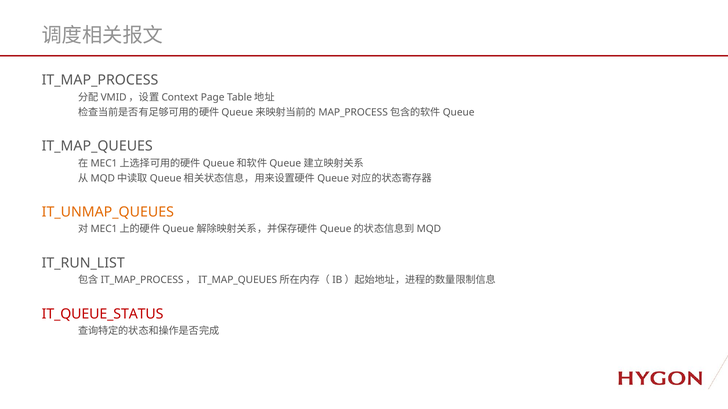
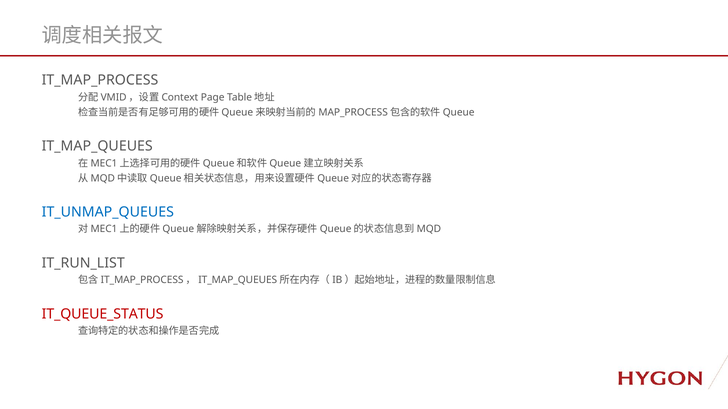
IT_UNMAP_QUEUES colour: orange -> blue
